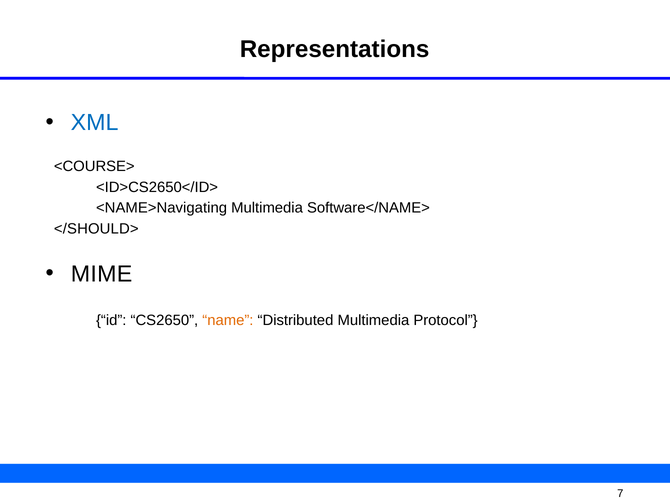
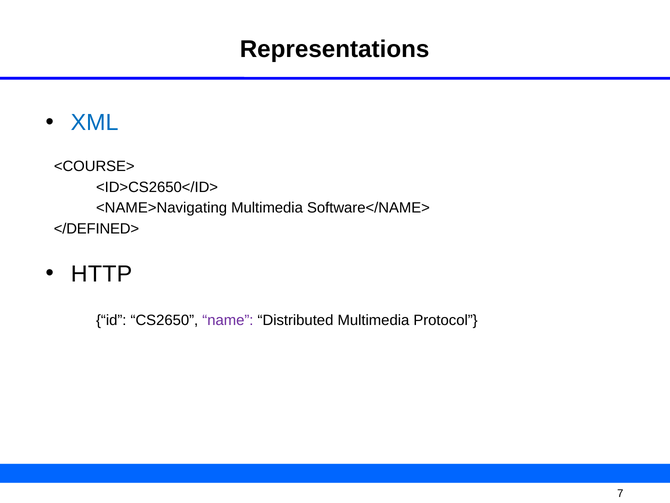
</SHOULD>: </SHOULD> -> </DEFINED>
MIME: MIME -> HTTP
name colour: orange -> purple
